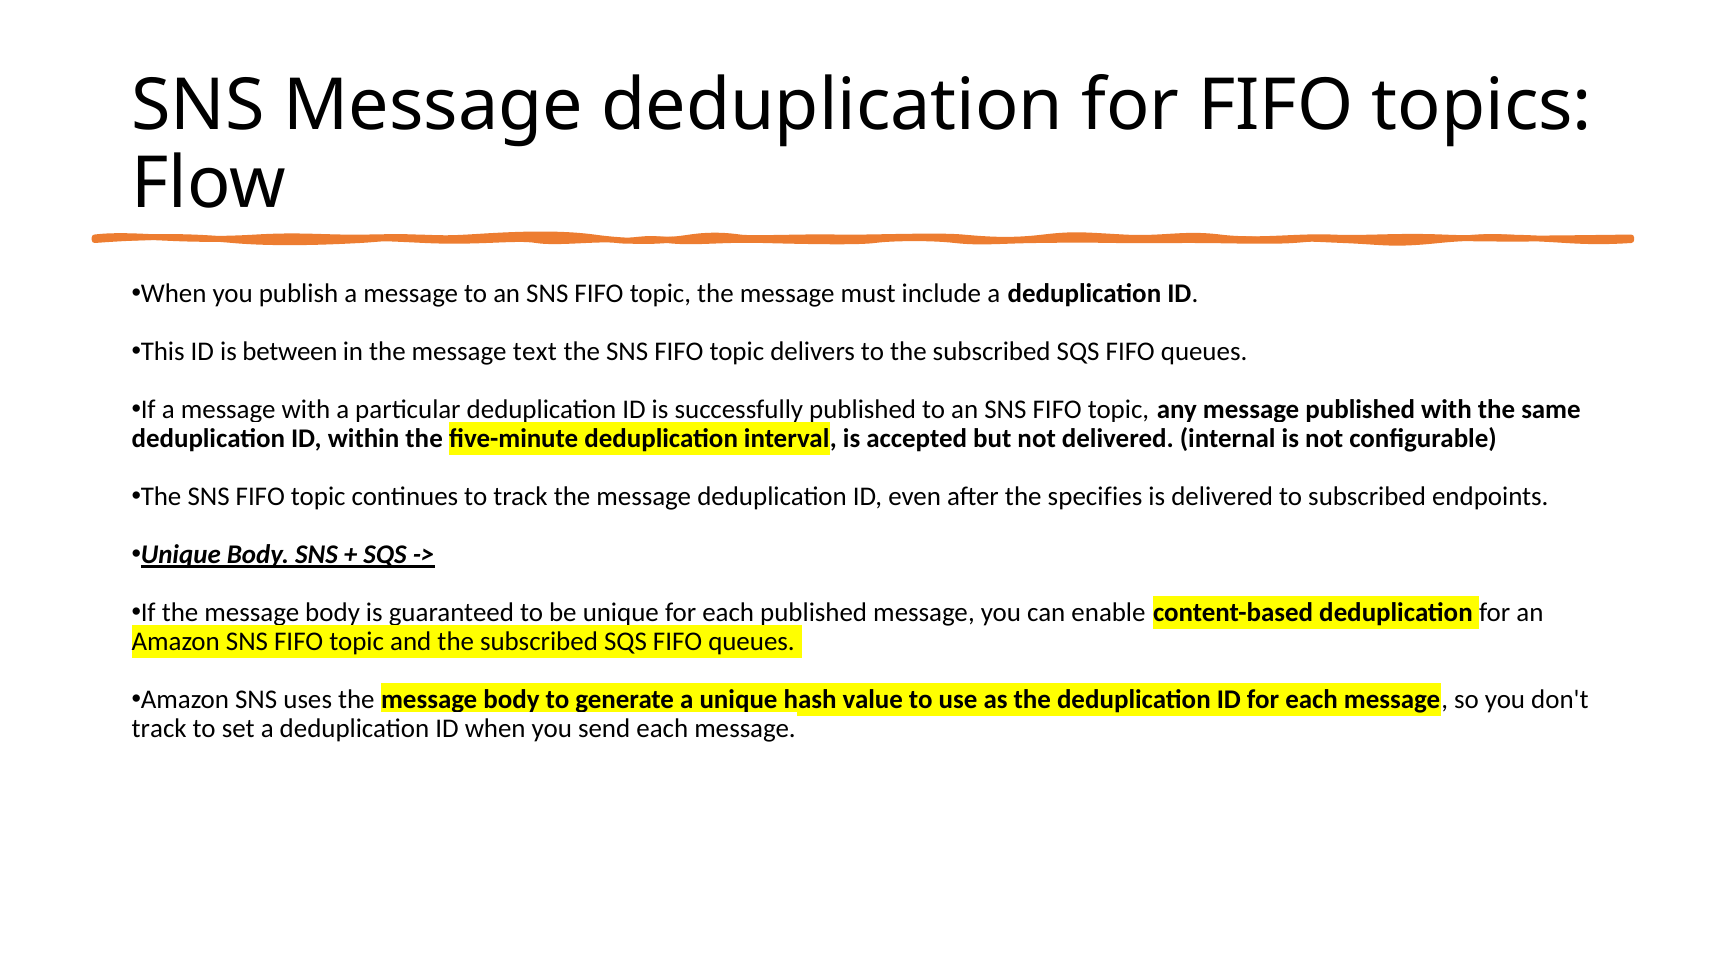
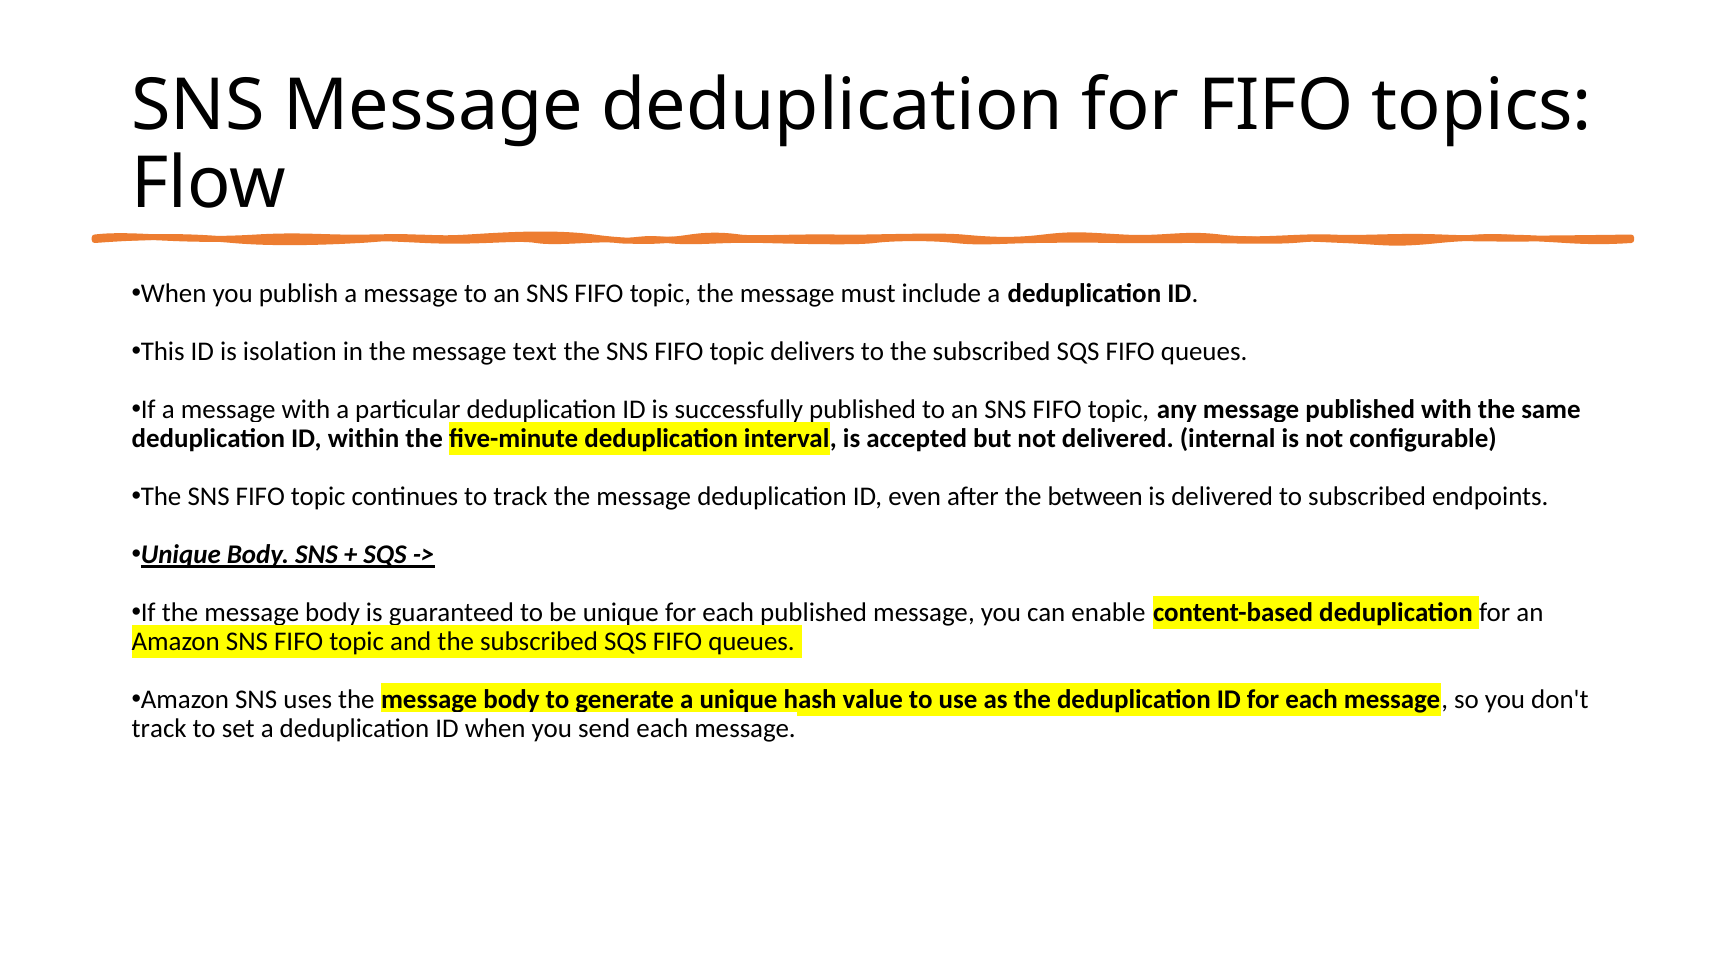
between: between -> isolation
specifies: specifies -> between
